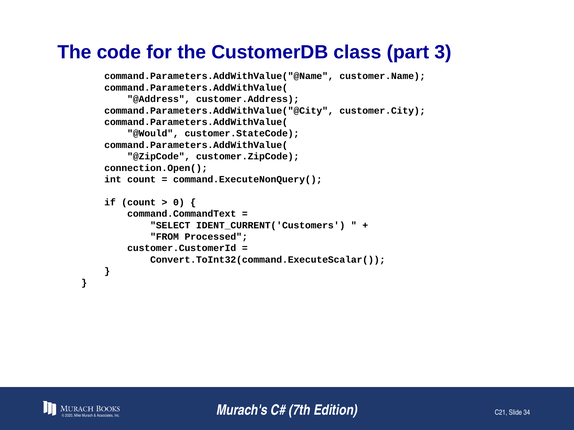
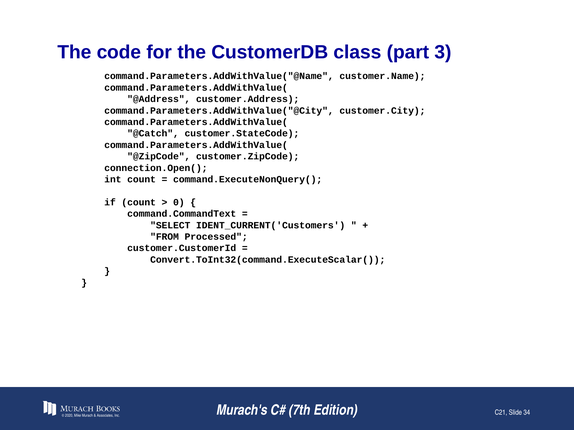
@Would: @Would -> @Catch
